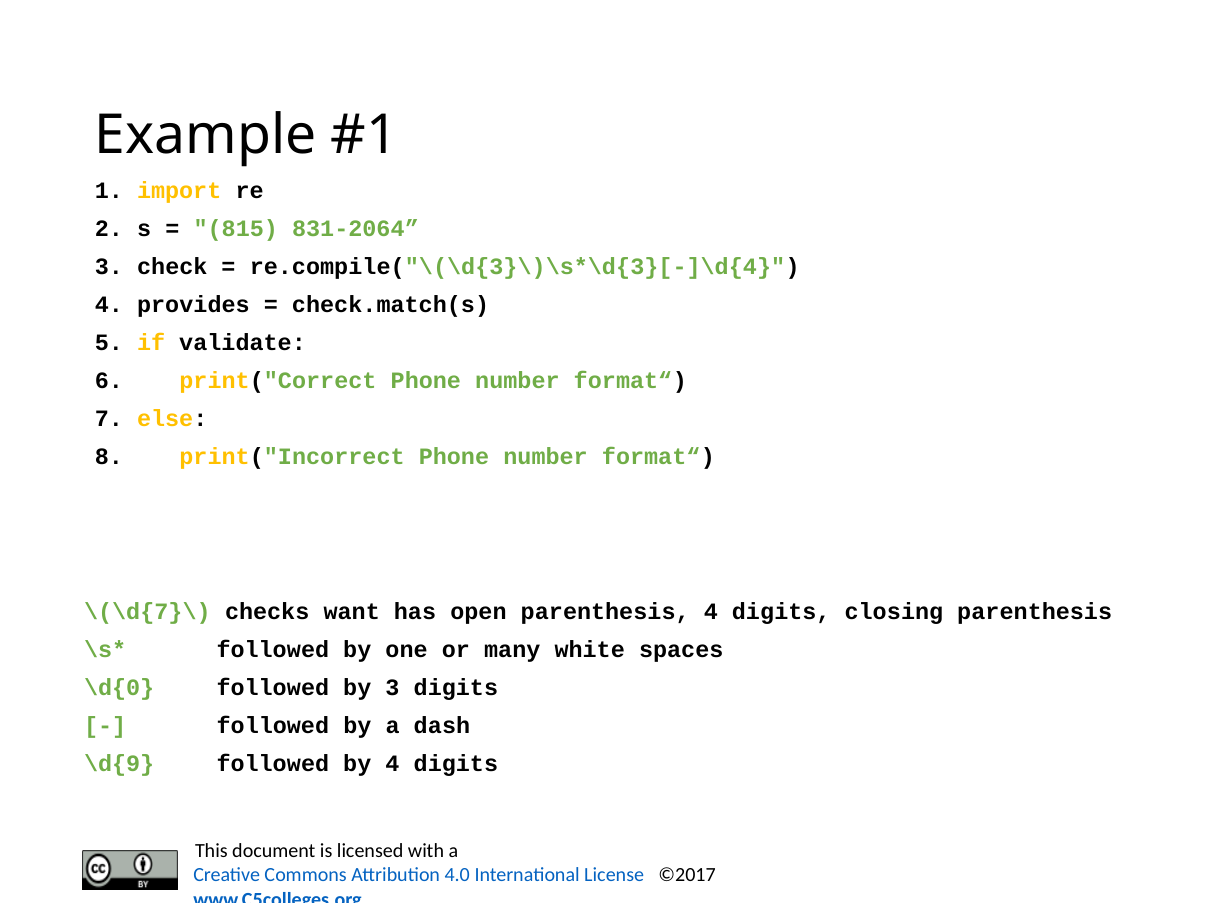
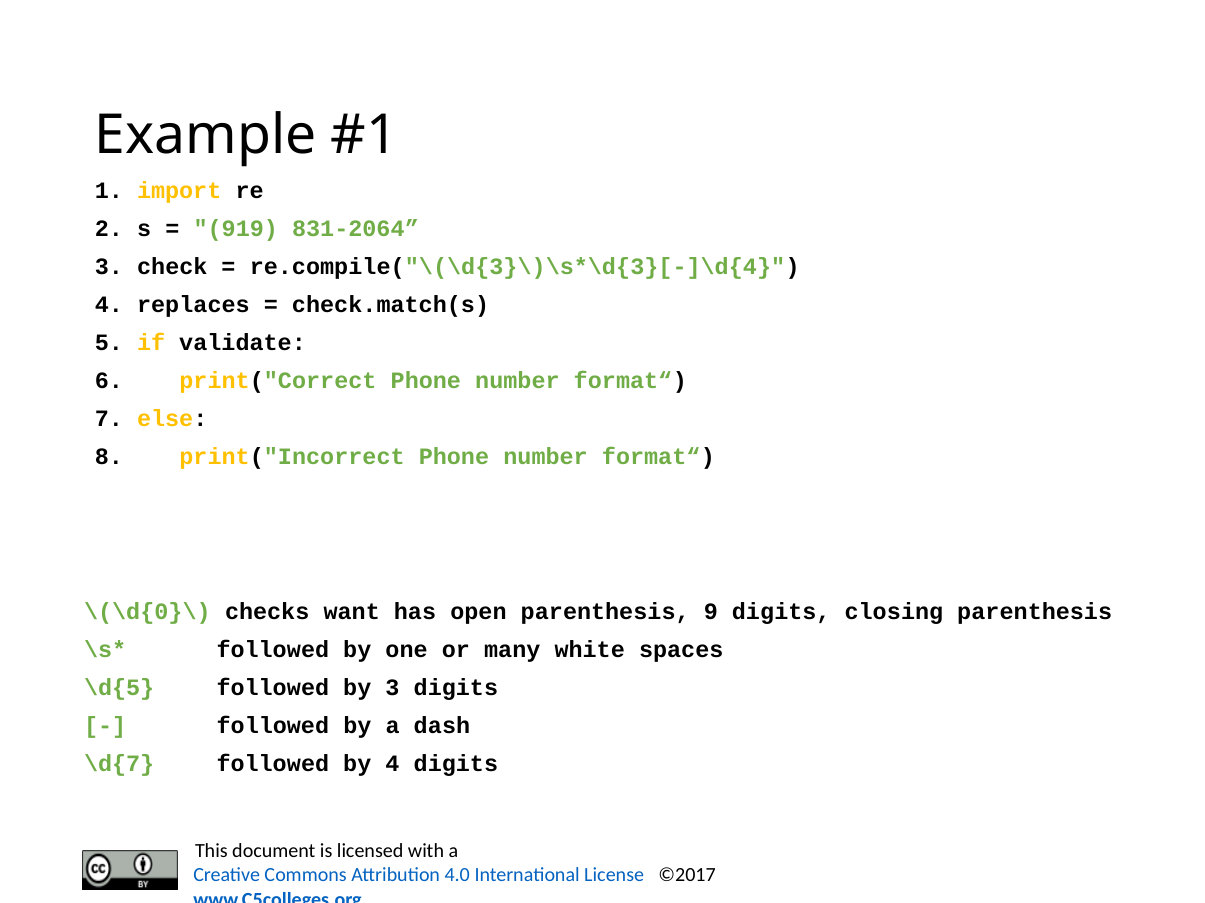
815: 815 -> 919
provides: provides -> replaces
\(\d{7}\: \(\d{7}\ -> \(\d{0}\
parenthesis 4: 4 -> 9
\d{0: \d{0 -> \d{5
\d{9: \d{9 -> \d{7
